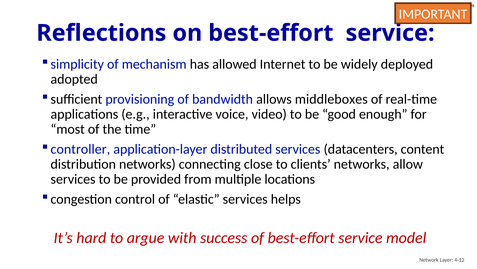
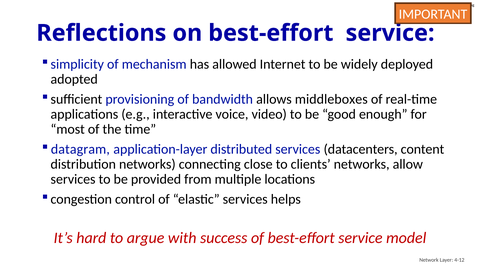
controller: controller -> datagram
